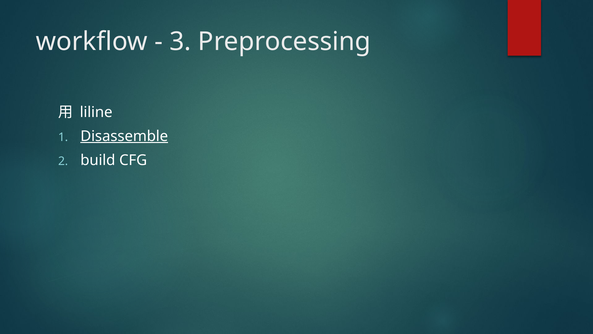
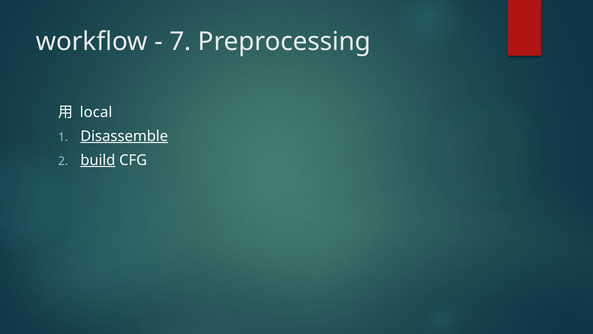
3: 3 -> 7
liline: liline -> local
build underline: none -> present
